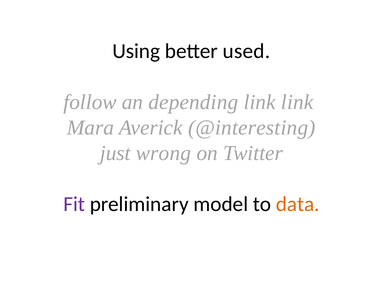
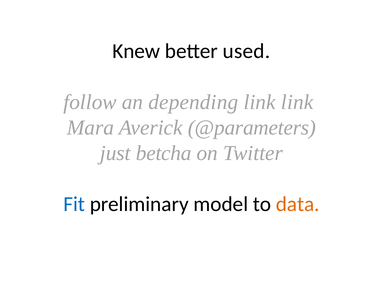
Using: Using -> Knew
@interesting: @interesting -> @parameters
wrong: wrong -> betcha
Fit colour: purple -> blue
